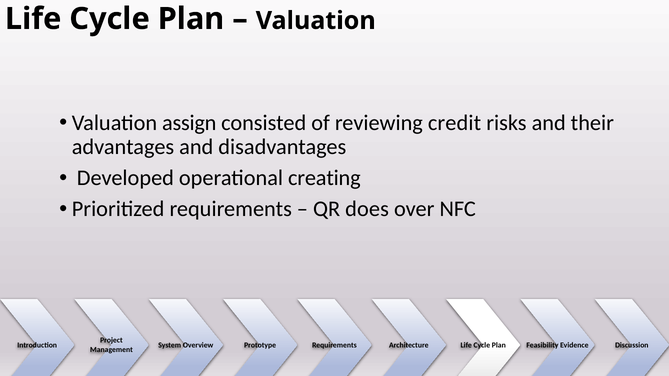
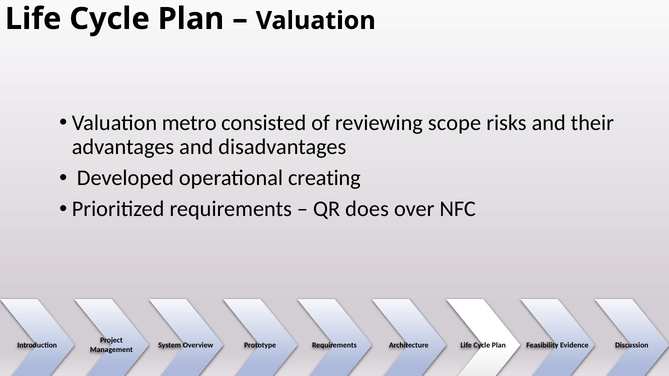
assign: assign -> metro
credit: credit -> scope
